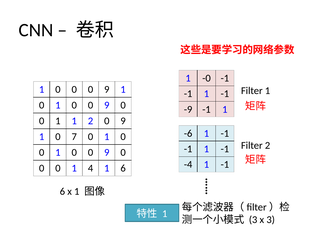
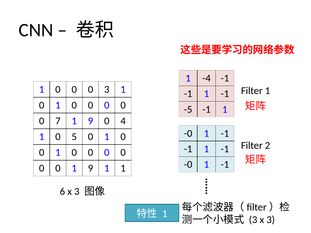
-0: -0 -> -4
0 0 0 9: 9 -> 3
9 at (107, 105): 9 -> 0
-9: -9 -> -5
1 at (58, 121): 1 -> 7
2 at (90, 121): 2 -> 9
9 at (123, 121): 9 -> 4
-6 at (188, 134): -6 -> -0
7: 7 -> 5
9 at (107, 153): 9 -> 0
-4 at (188, 165): -4 -> -0
0 1 4: 4 -> 9
1 6: 6 -> 1
6 x 1: 1 -> 3
